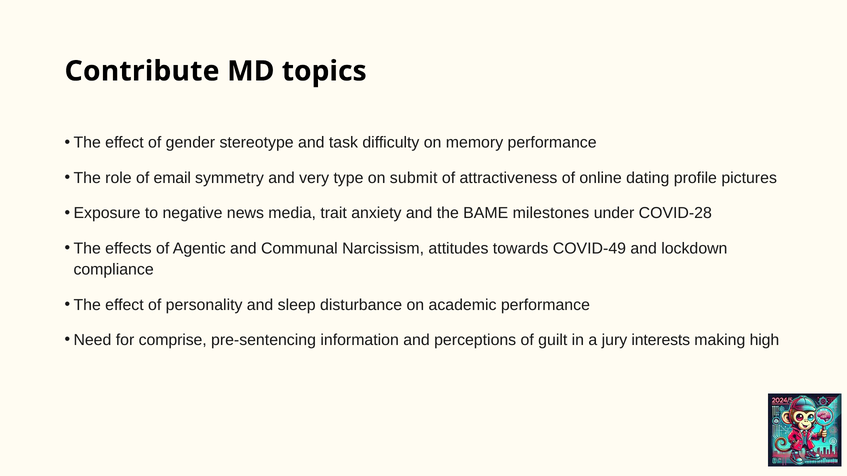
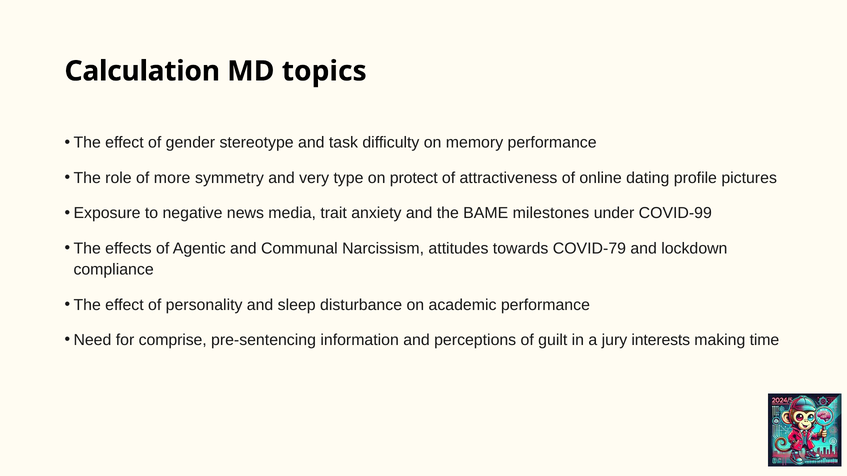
Contribute: Contribute -> Calculation
email: email -> more
submit: submit -> protect
COVID-28: COVID-28 -> COVID-99
COVID-49: COVID-49 -> COVID-79
high: high -> time
